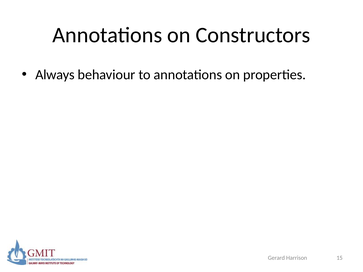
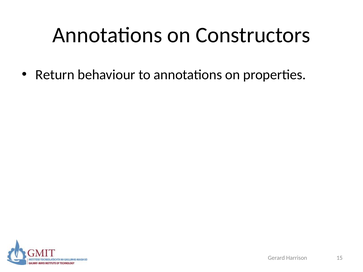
Always: Always -> Return
